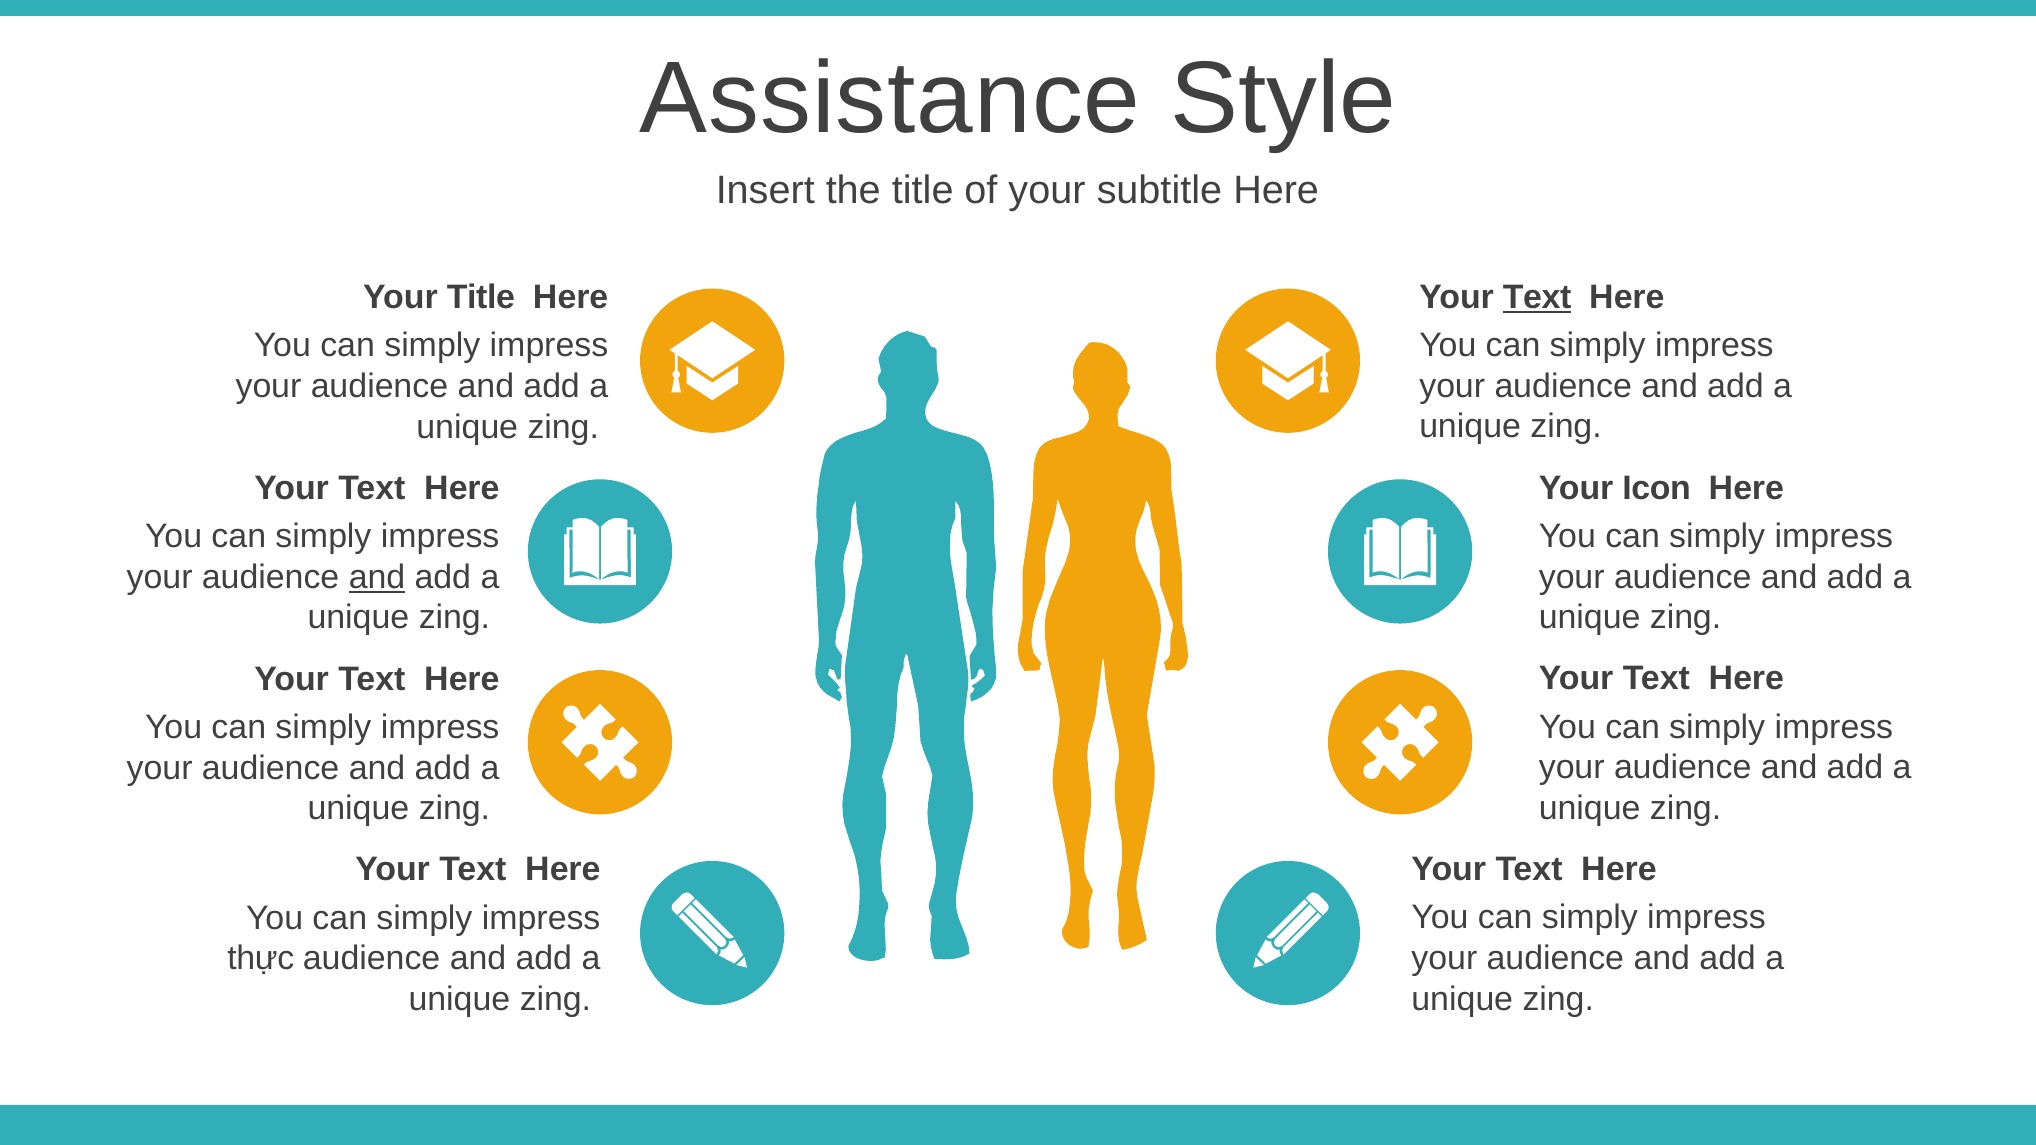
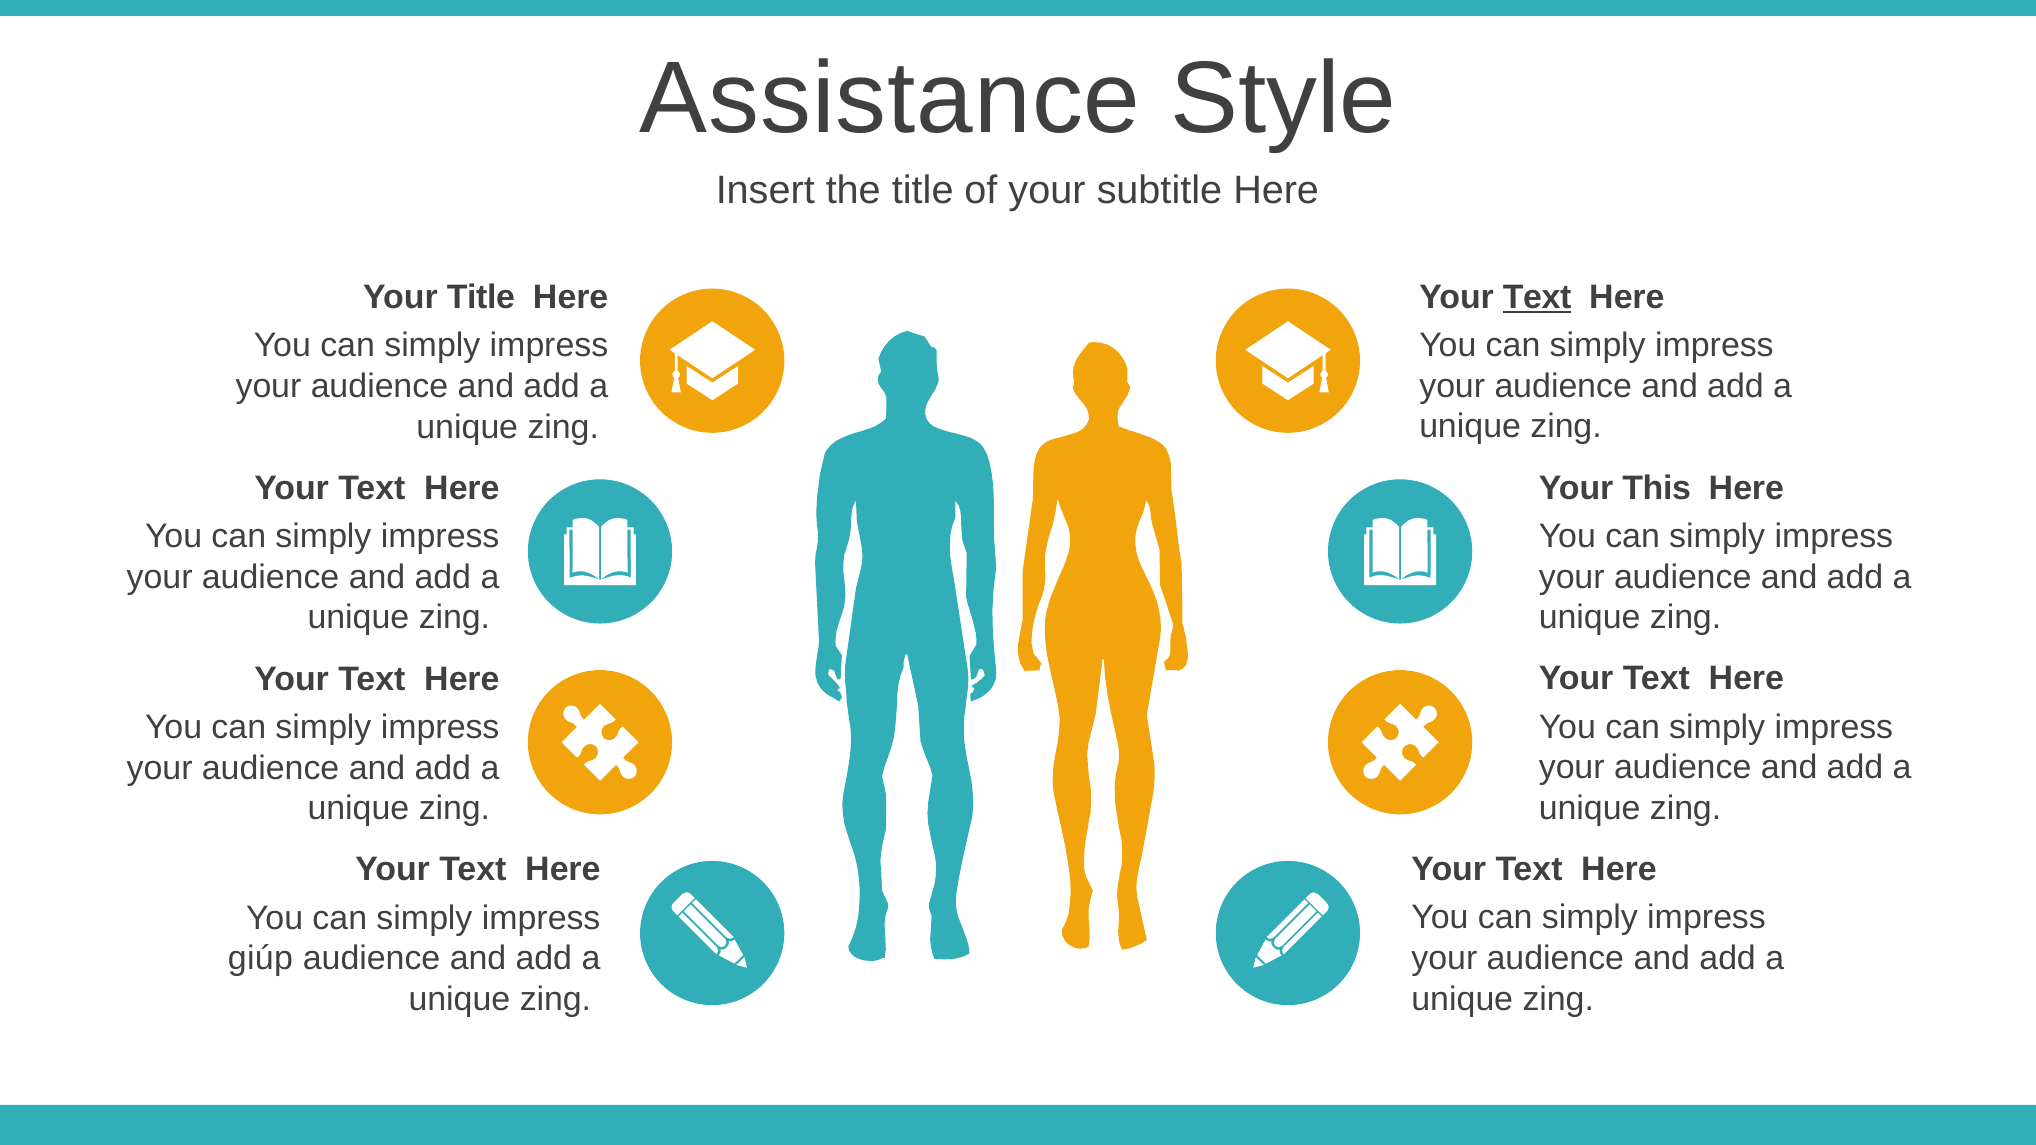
Icon: Icon -> This
and at (377, 577) underline: present -> none
thực: thực -> giúp
